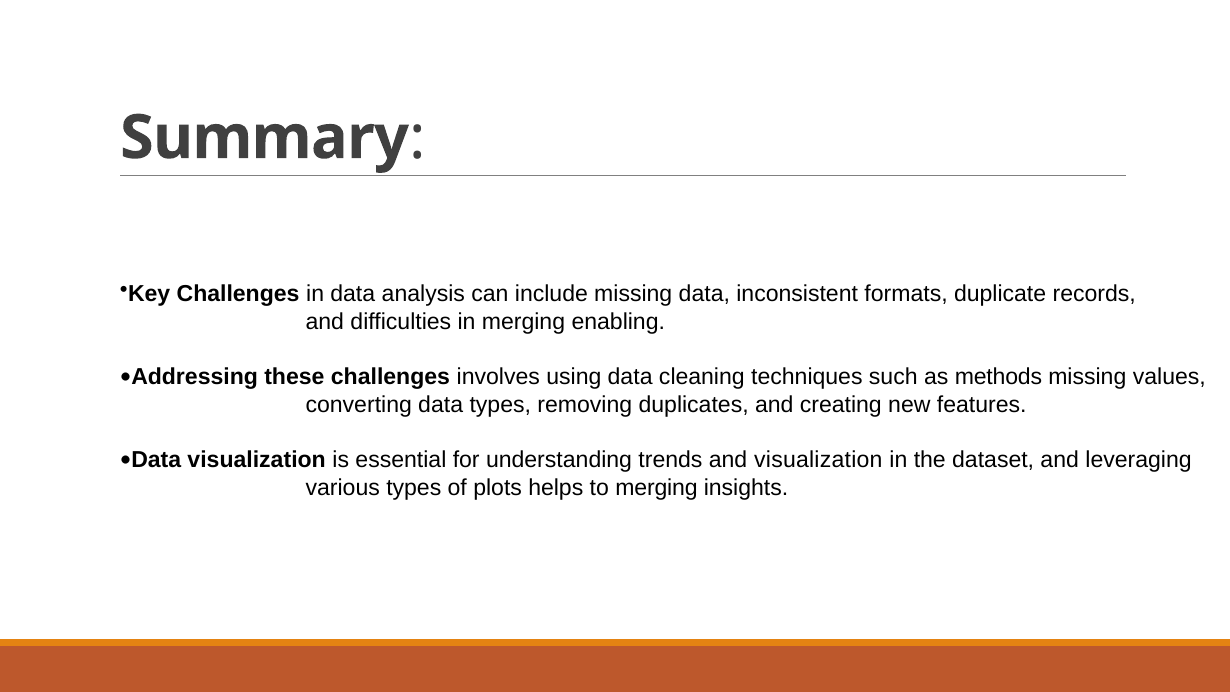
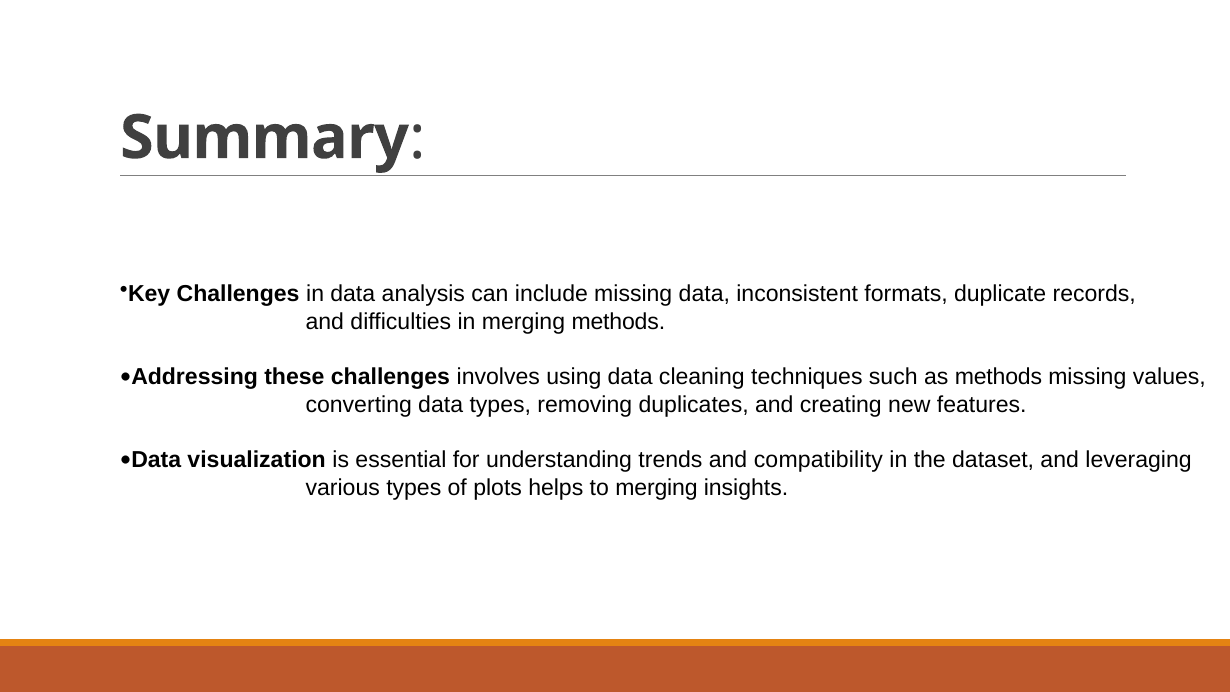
merging enabling: enabling -> methods
and visualization: visualization -> compatibility
